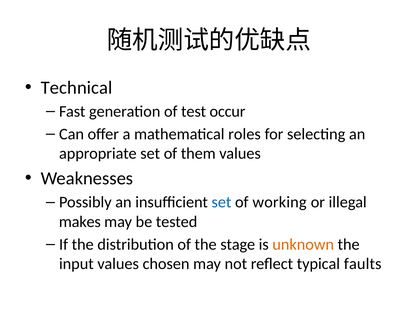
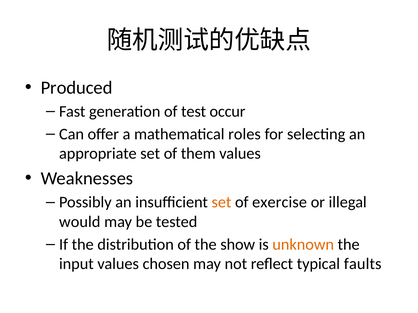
Technical: Technical -> Produced
set at (221, 203) colour: blue -> orange
working: working -> exercise
makes: makes -> would
stage: stage -> show
